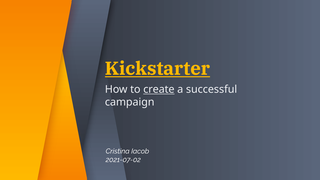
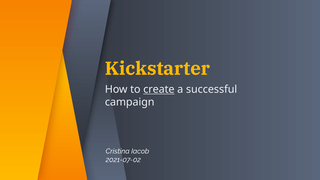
Kickstarter underline: present -> none
